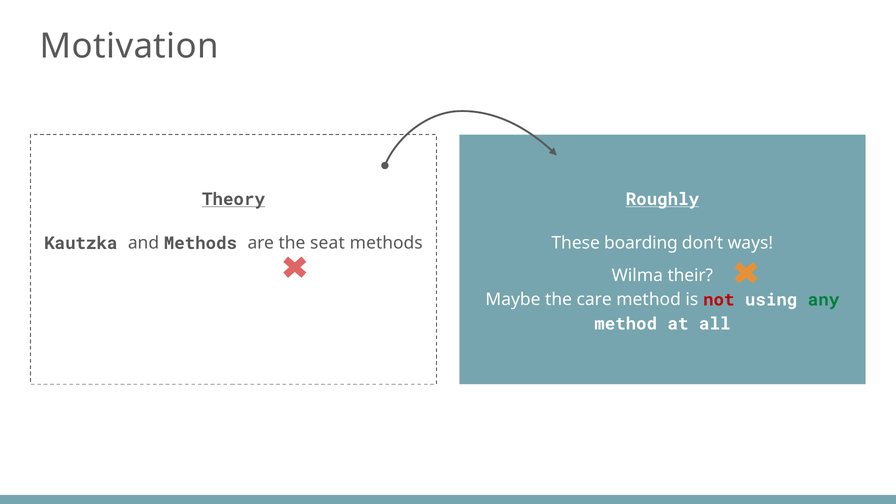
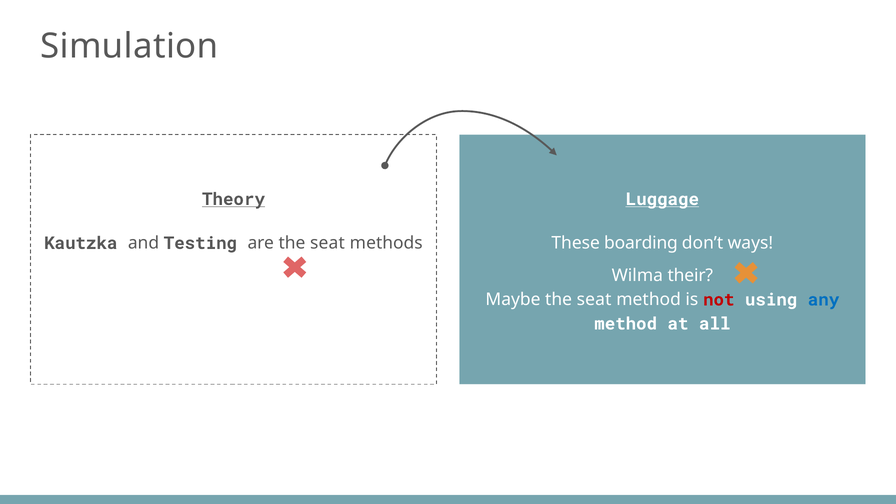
Motivation: Motivation -> Simulation
Roughly: Roughly -> Luggage
and Methods: Methods -> Testing
Maybe the care: care -> seat
any colour: green -> blue
